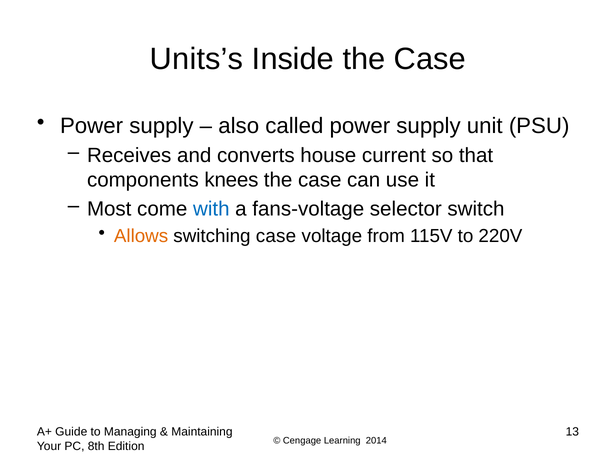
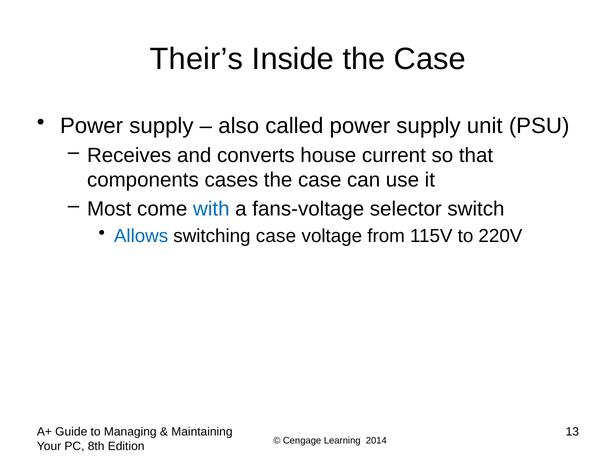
Units’s: Units’s -> Their’s
knees: knees -> cases
Allows colour: orange -> blue
